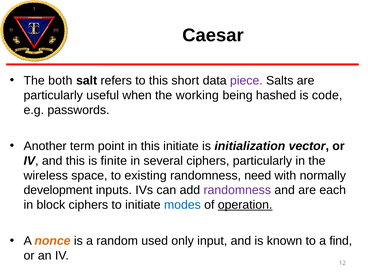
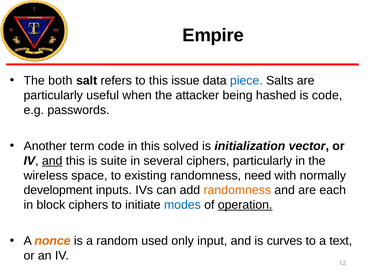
Caesar: Caesar -> Empire
short: short -> issue
piece colour: purple -> blue
working: working -> attacker
term point: point -> code
this initiate: initiate -> solved
and at (52, 161) underline: none -> present
finite: finite -> suite
randomness at (237, 190) colour: purple -> orange
known: known -> curves
find: find -> text
